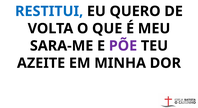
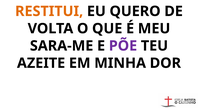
RESTITUI colour: blue -> orange
